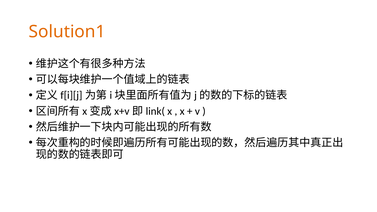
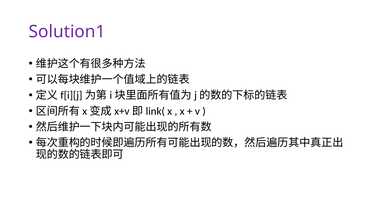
Solution1 colour: orange -> purple
